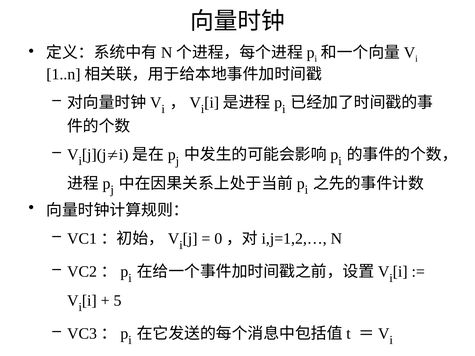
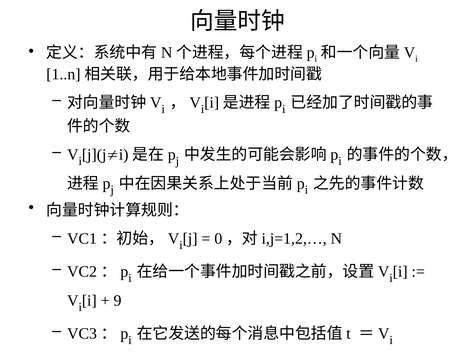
5: 5 -> 9
